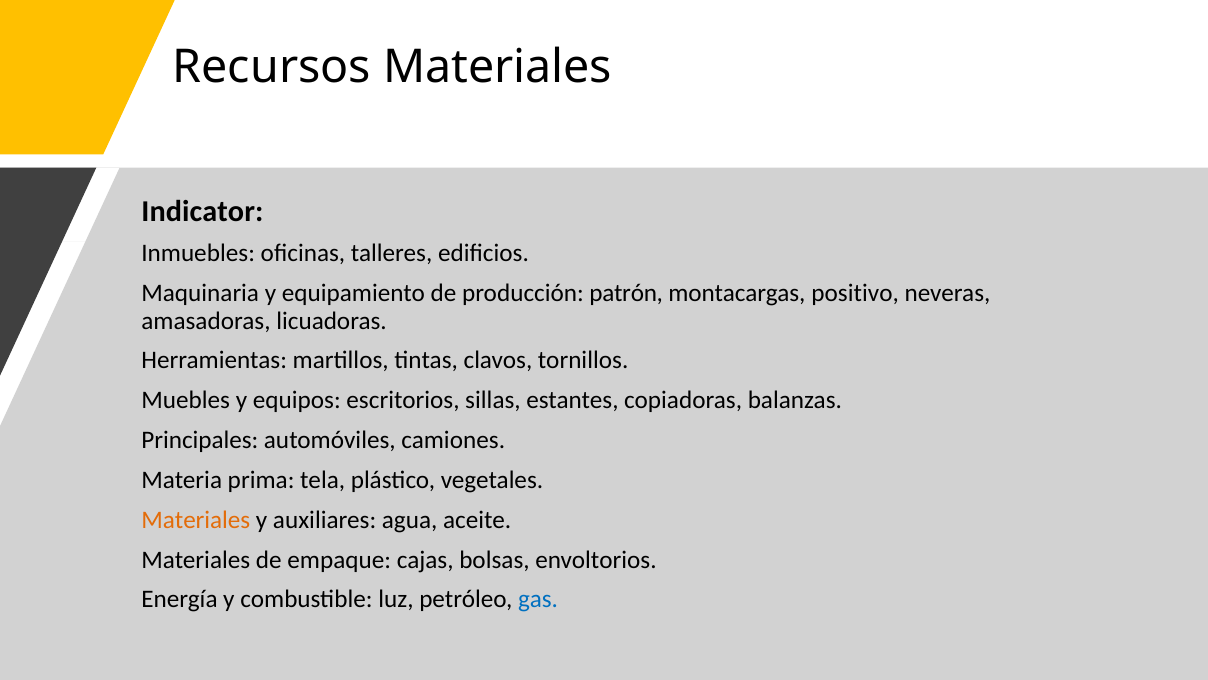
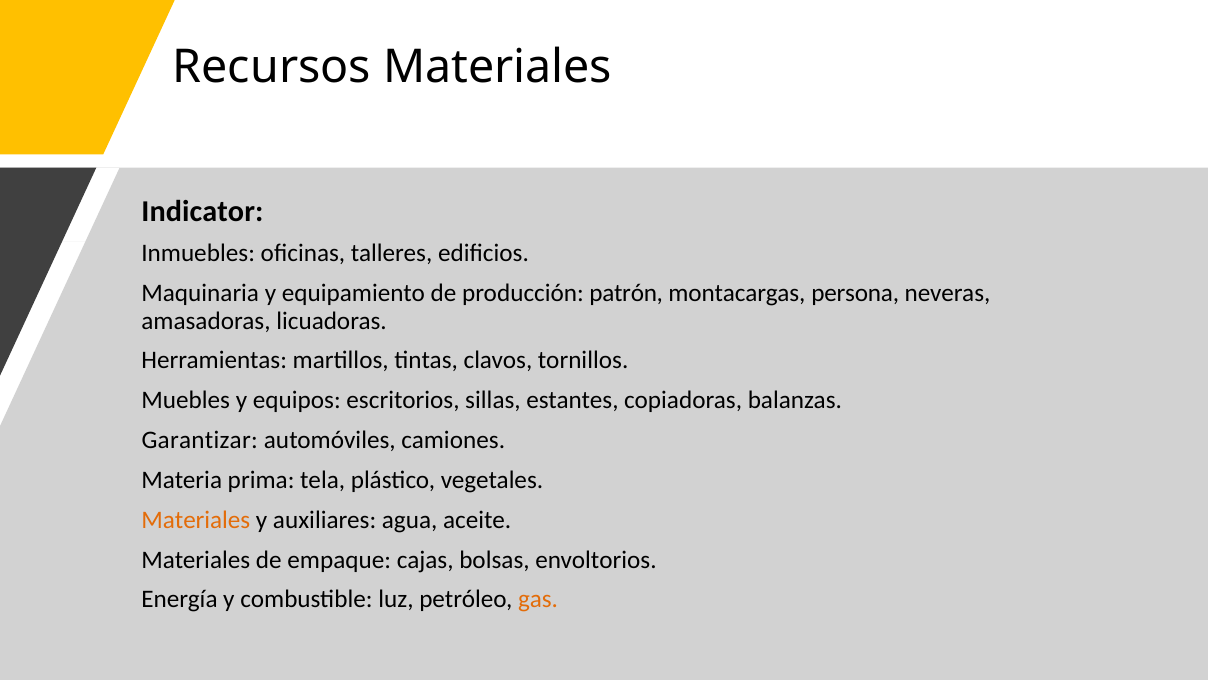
positivo: positivo -> persona
Principales: Principales -> Garantizar
gas colour: blue -> orange
